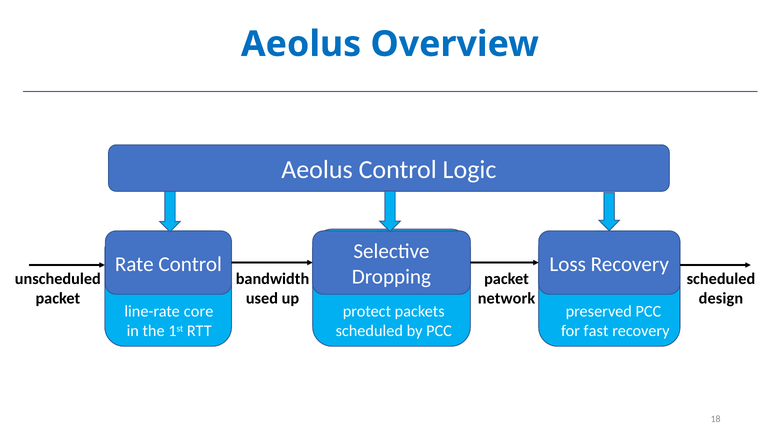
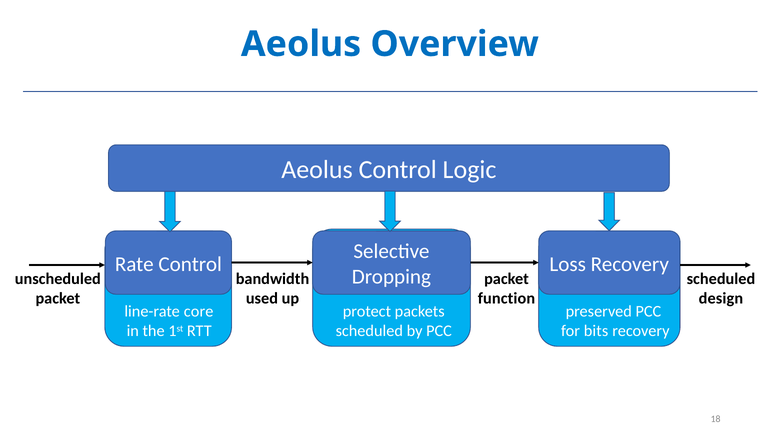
network: network -> function
fast: fast -> bits
